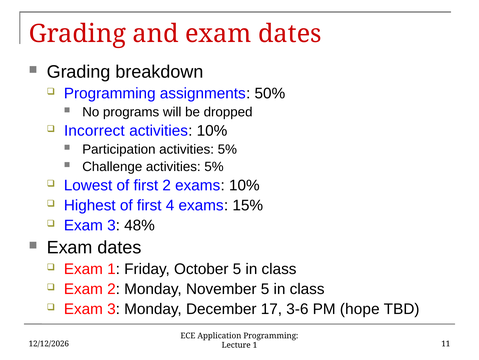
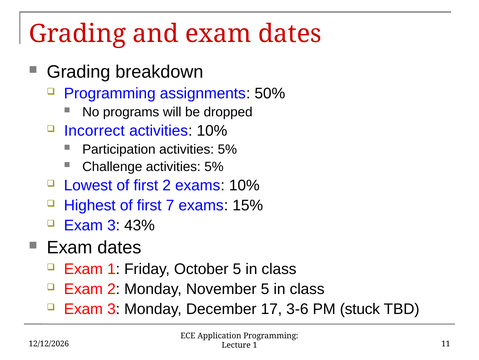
4: 4 -> 7
48%: 48% -> 43%
hope: hope -> stuck
